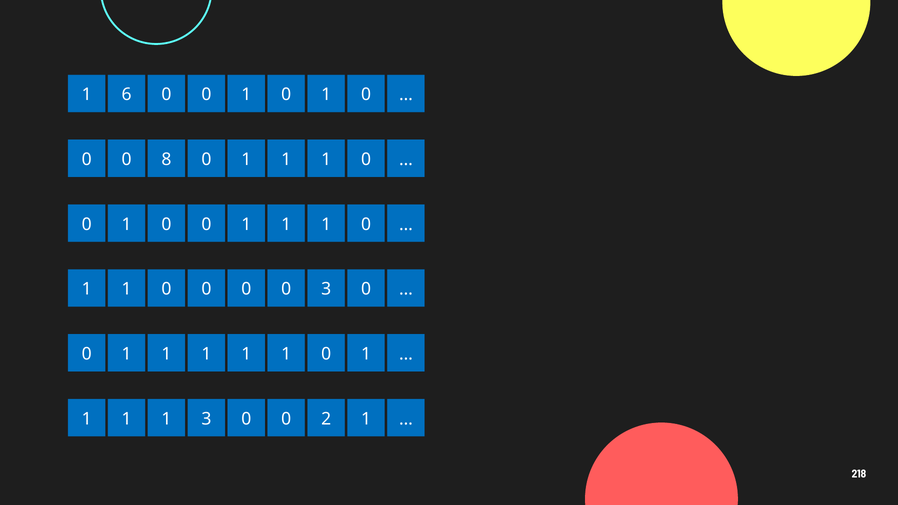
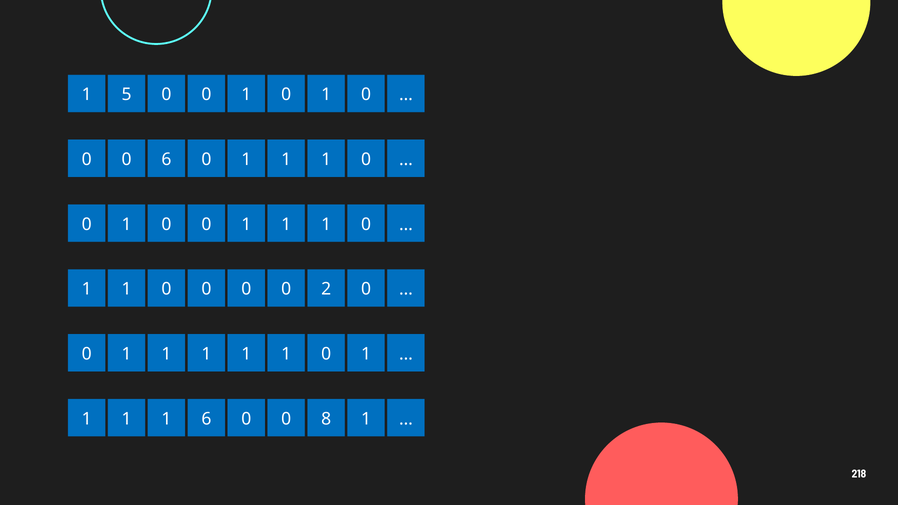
6: 6 -> 5
0 8: 8 -> 6
0 3: 3 -> 2
1 3: 3 -> 6
2: 2 -> 8
